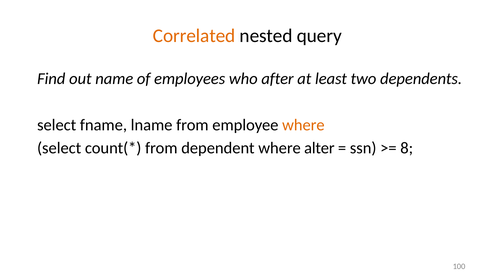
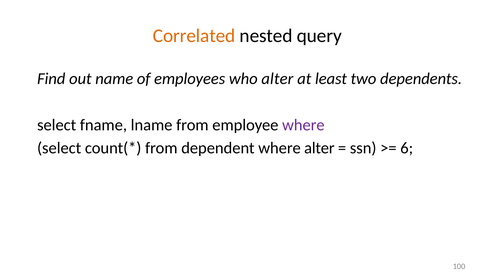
who after: after -> alter
where at (303, 125) colour: orange -> purple
8: 8 -> 6
